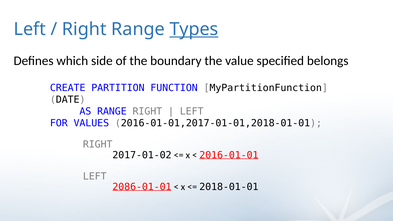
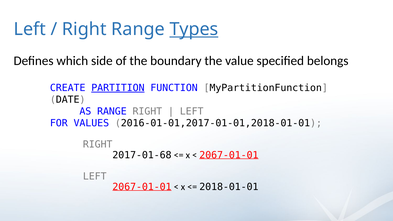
PARTITION underline: none -> present
2017-01-02: 2017-01-02 -> 2017-01-68
2016-01-01 at (229, 155): 2016-01-01 -> 2067-01-01
2086-01-01 at (142, 187): 2086-01-01 -> 2067-01-01
